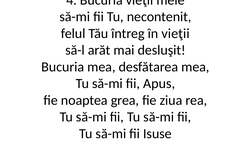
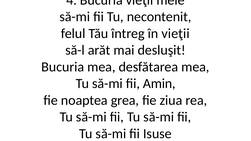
Apus: Apus -> Amin
